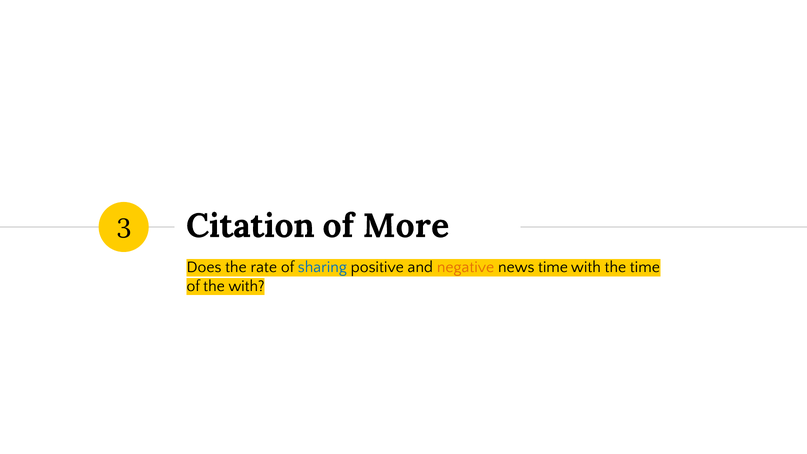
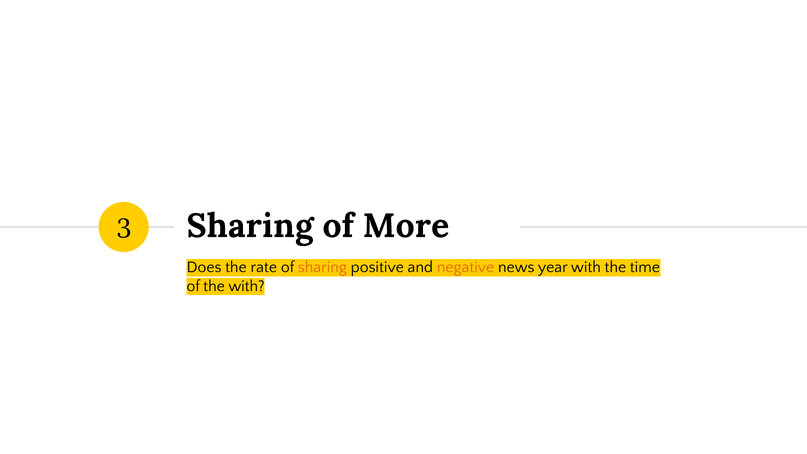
Citation at (250, 226): Citation -> Sharing
sharing at (322, 267) colour: blue -> orange
news time: time -> year
